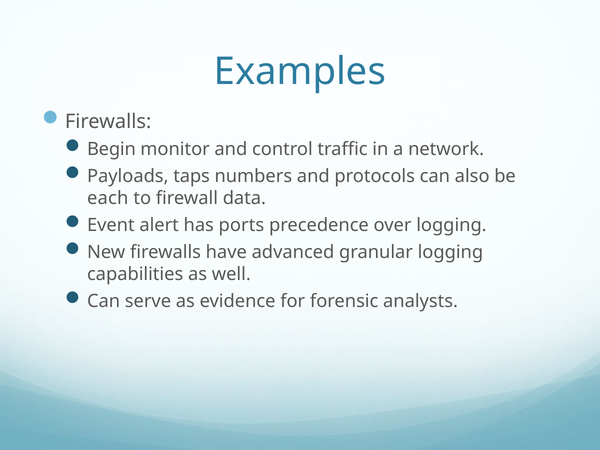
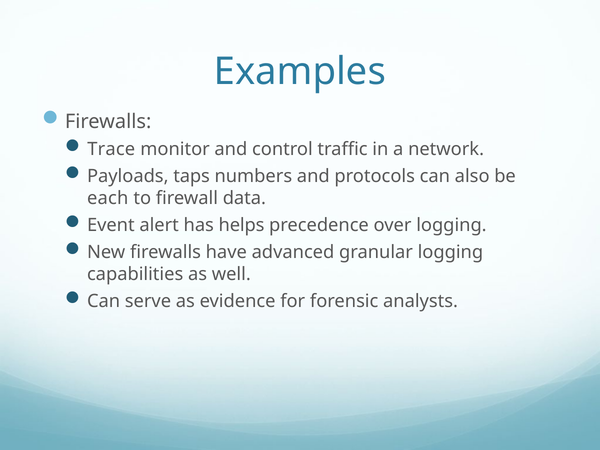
Begin: Begin -> Trace
ports: ports -> helps
